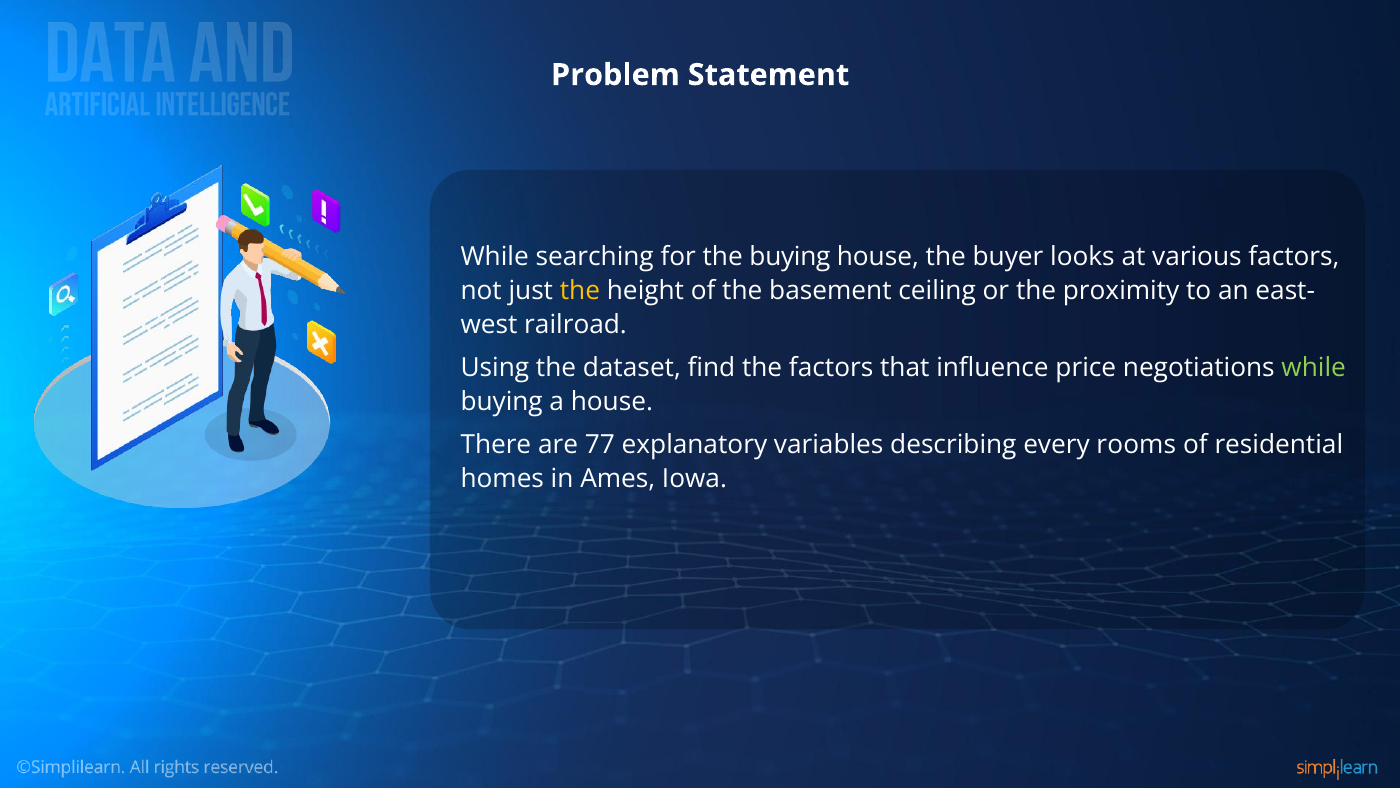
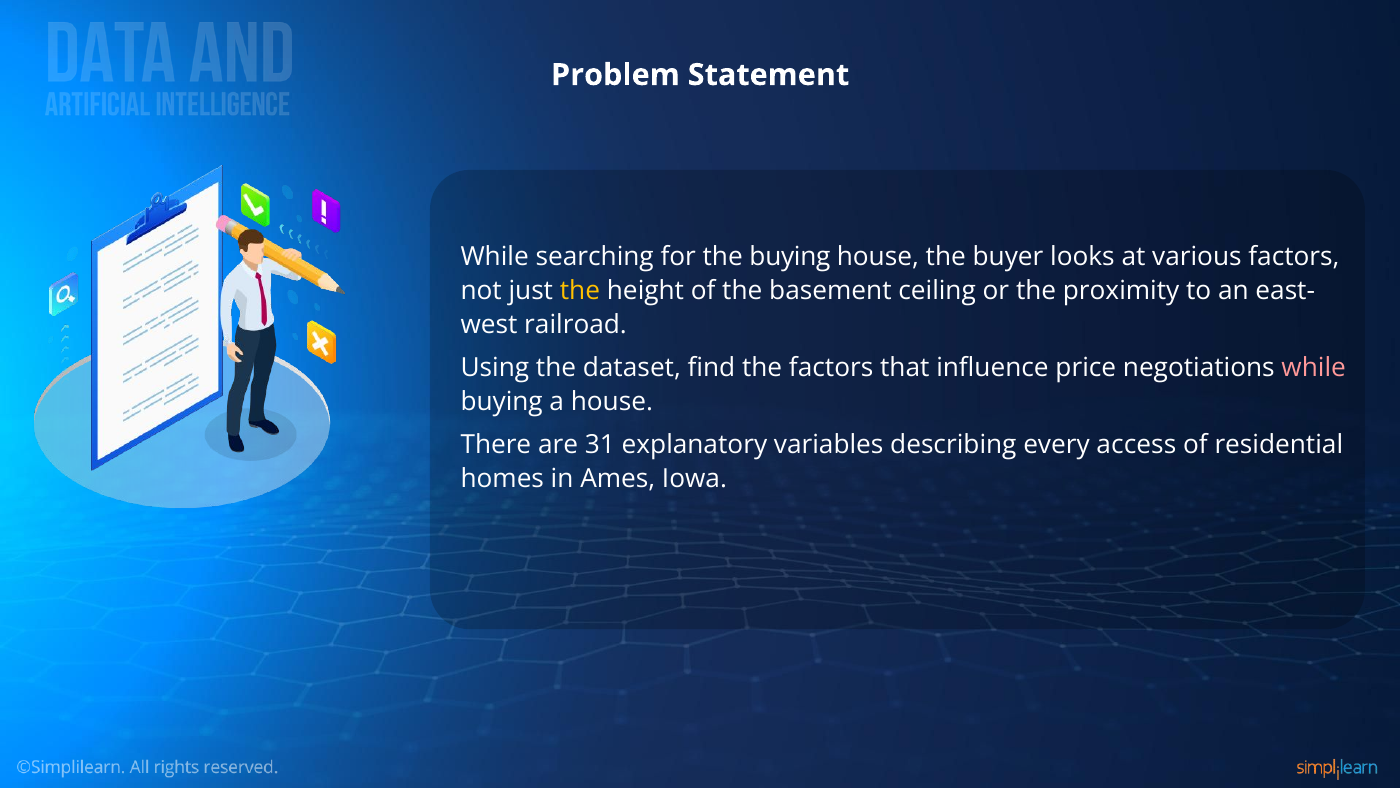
while at (1314, 368) colour: light green -> pink
77: 77 -> 31
rooms: rooms -> access
